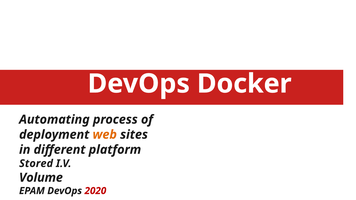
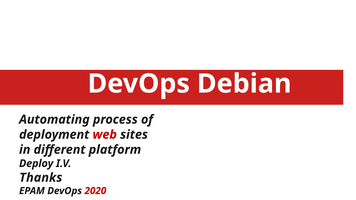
Docker: Docker -> Debian
web colour: orange -> red
Stored: Stored -> Deploy
Volume: Volume -> Thanks
